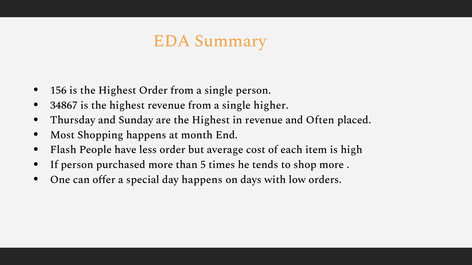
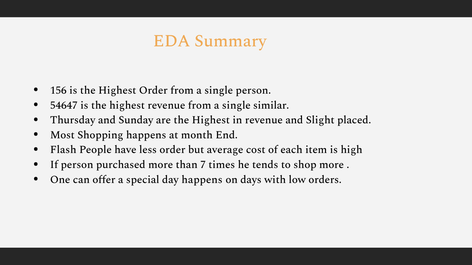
34867: 34867 -> 54647
higher: higher -> similar
Often: Often -> Slight
5: 5 -> 7
